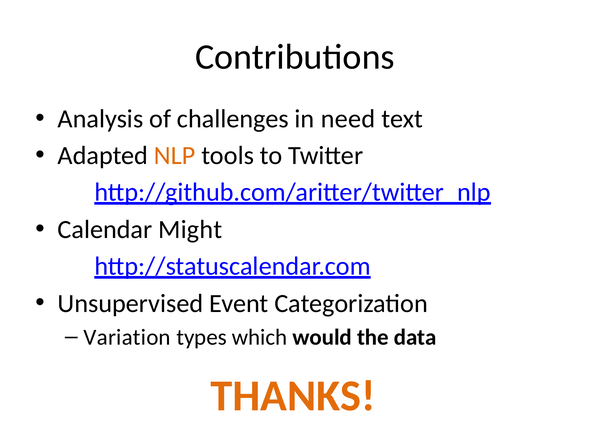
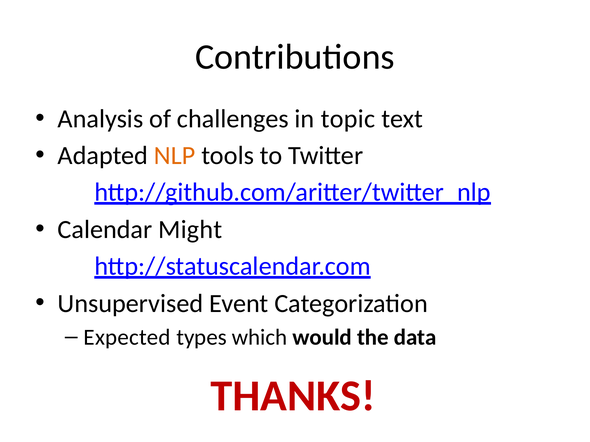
need: need -> topic
Variation: Variation -> Expected
THANKS colour: orange -> red
